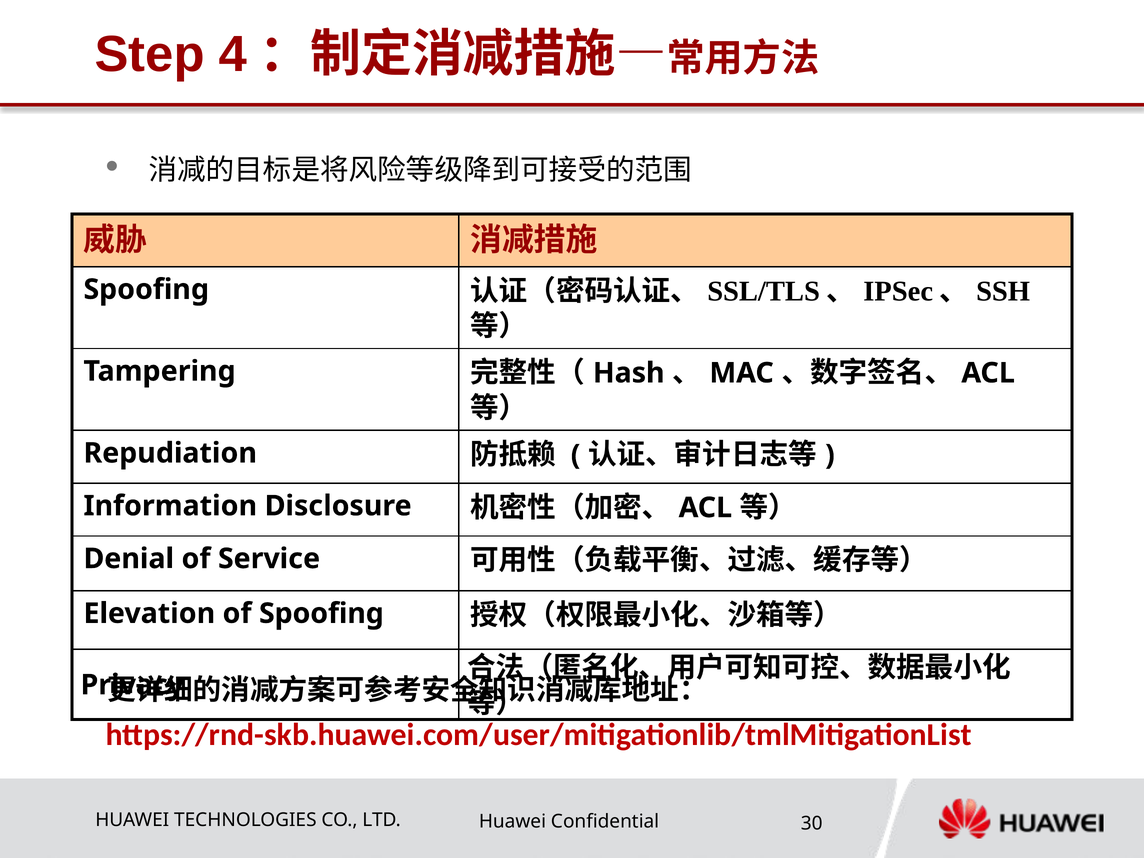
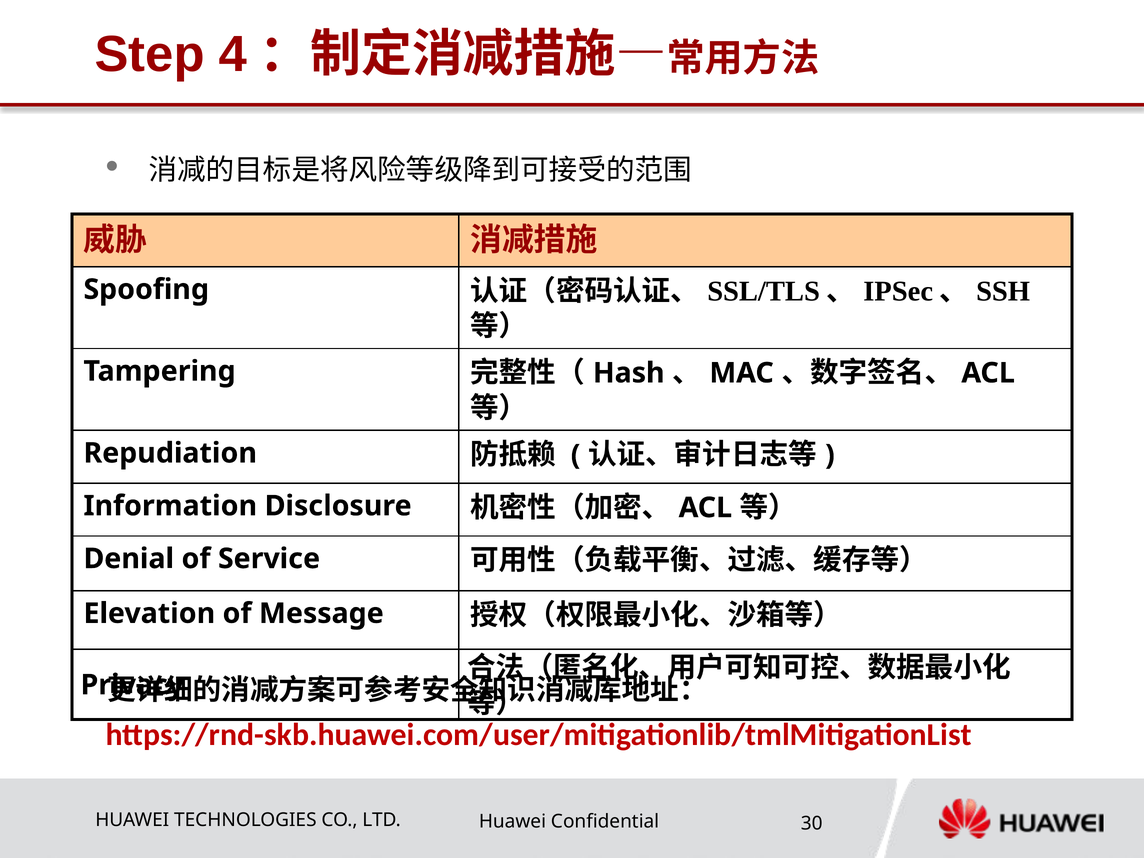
of Spoofing: Spoofing -> Message
